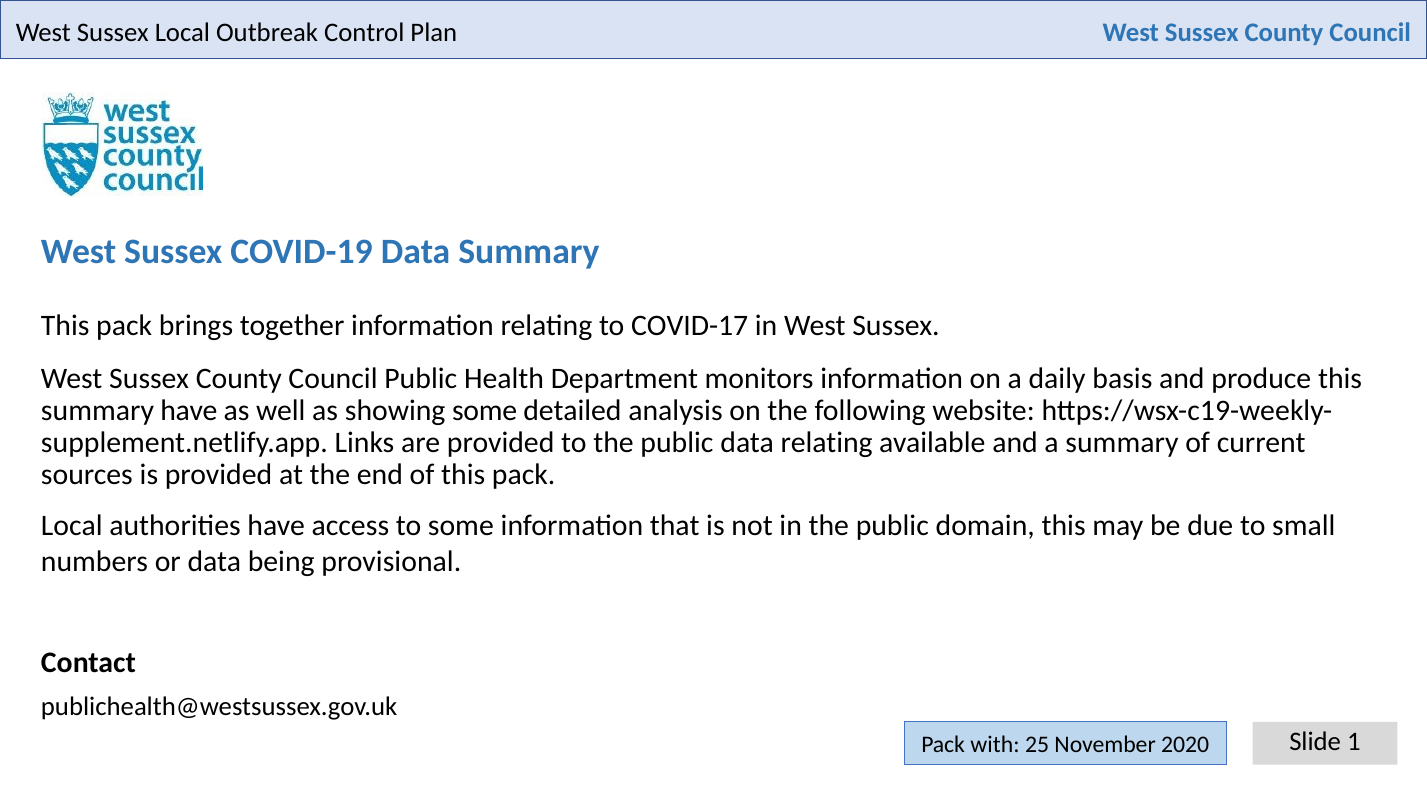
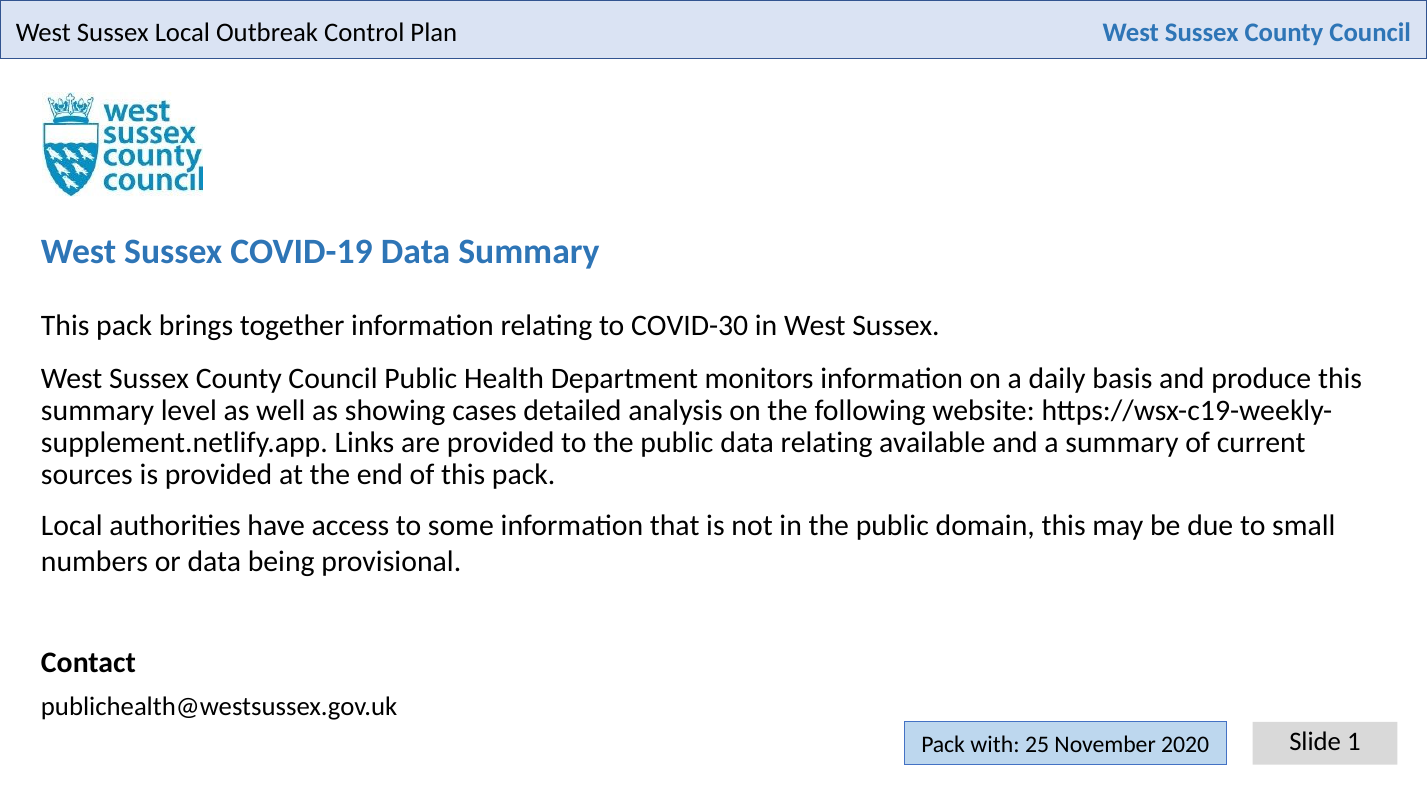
COVID-17: COVID-17 -> COVID-30
summary have: have -> level
showing some: some -> cases
